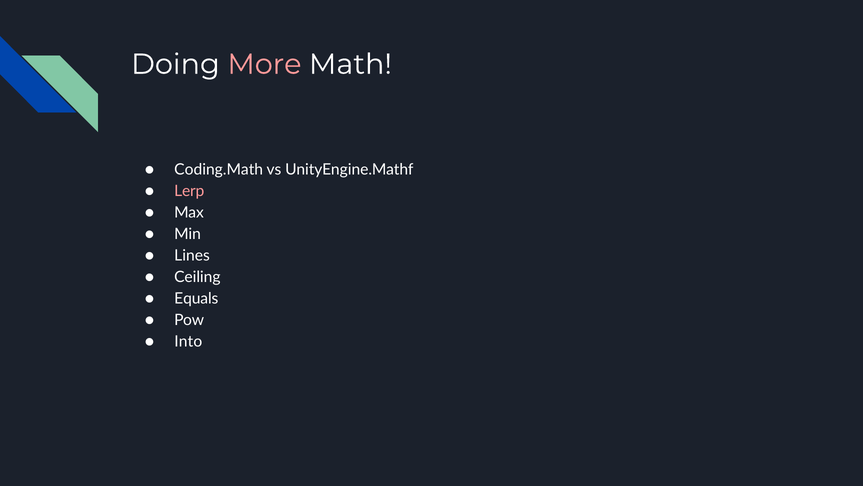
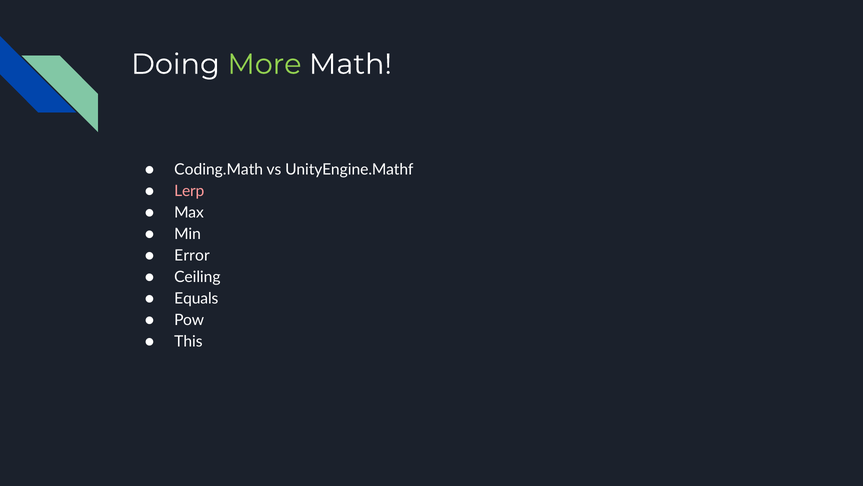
More colour: pink -> light green
Lines: Lines -> Error
Into: Into -> This
